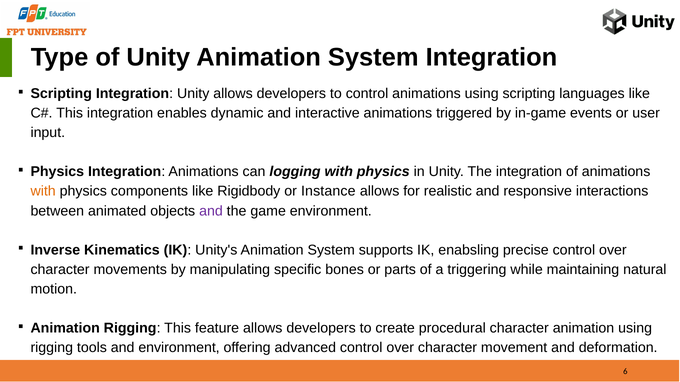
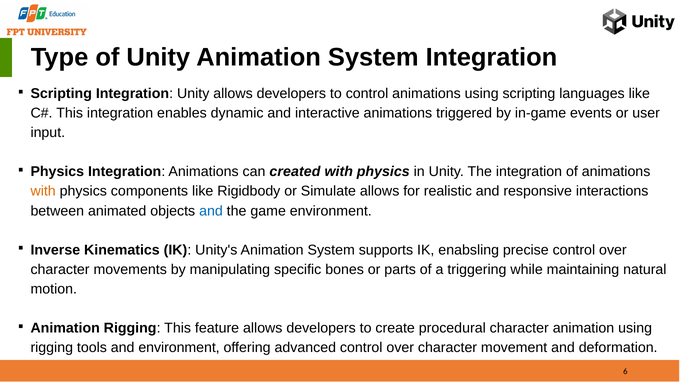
logging: logging -> created
Instance: Instance -> Simulate
and at (211, 211) colour: purple -> blue
